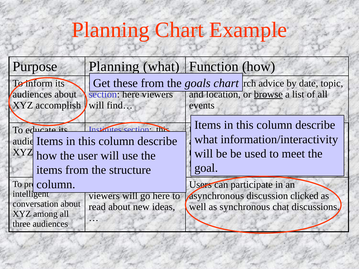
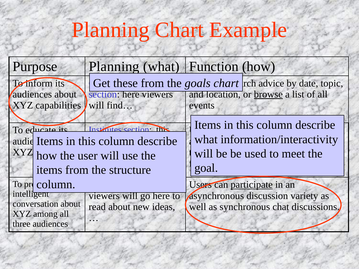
accomplish: accomplish -> capabilities
participate underline: none -> present
clicked: clicked -> variety
